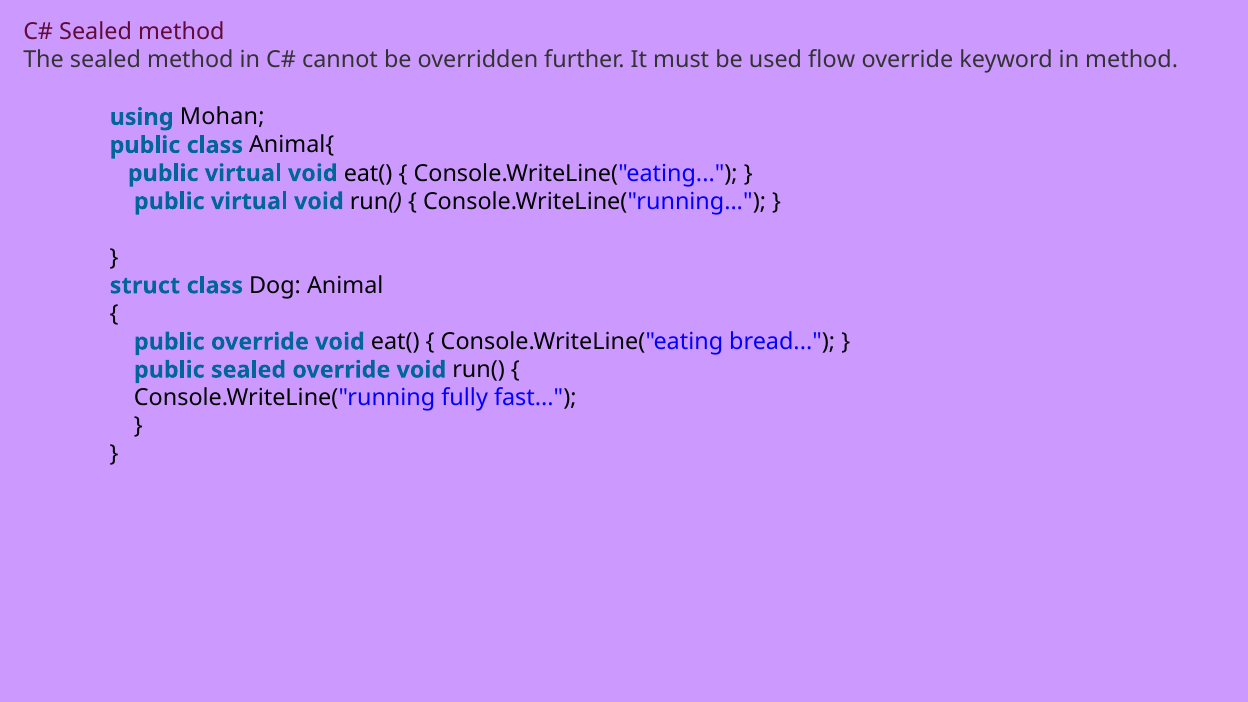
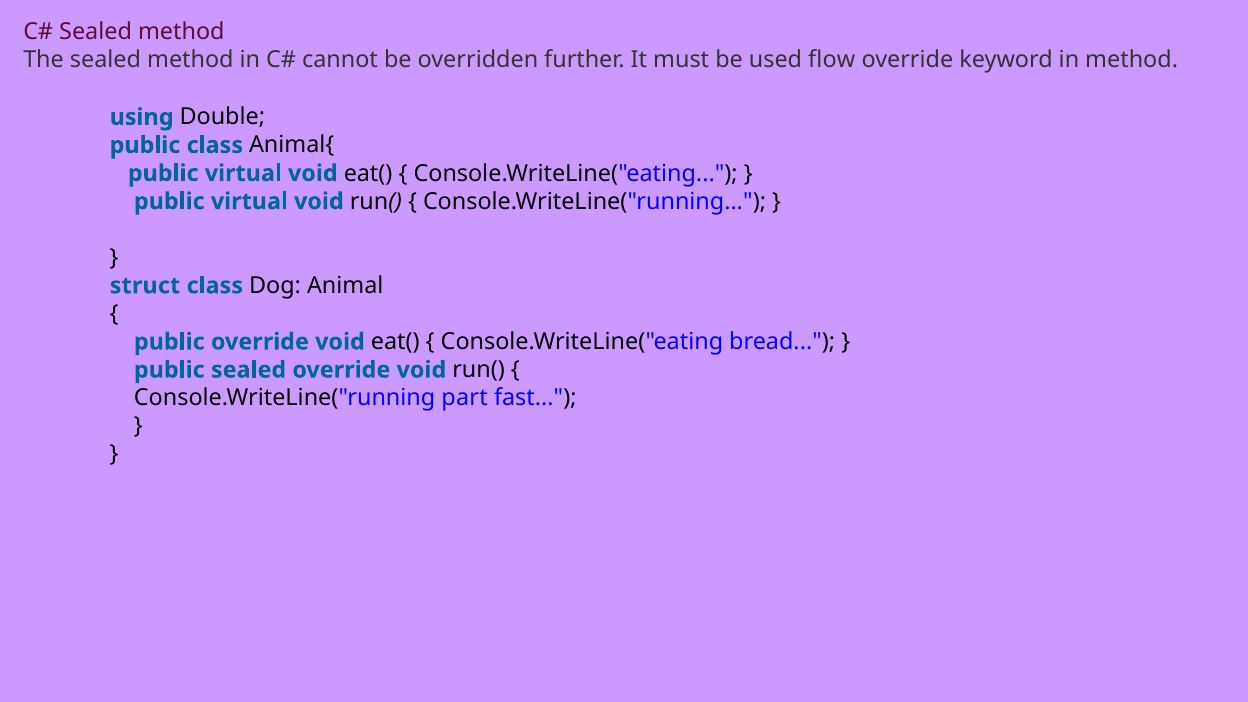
Mohan: Mohan -> Double
fully: fully -> part
